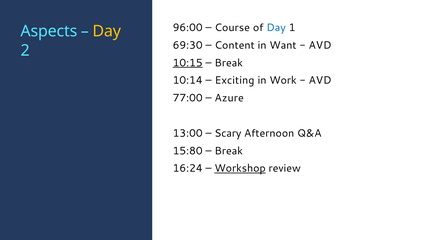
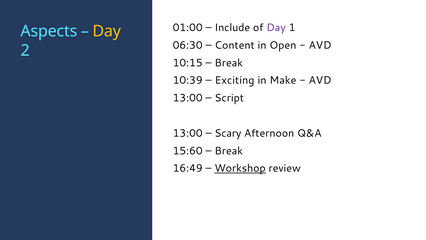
96:00: 96:00 -> 01:00
Course: Course -> Include
Day at (276, 28) colour: blue -> purple
69:30: 69:30 -> 06:30
Want: Want -> Open
10:15 underline: present -> none
10:14: 10:14 -> 10:39
Work: Work -> Make
77:00 at (188, 98): 77:00 -> 13:00
Azure: Azure -> Script
15:80: 15:80 -> 15:60
16:24: 16:24 -> 16:49
